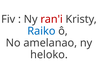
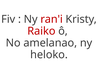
Raiko colour: blue -> red
